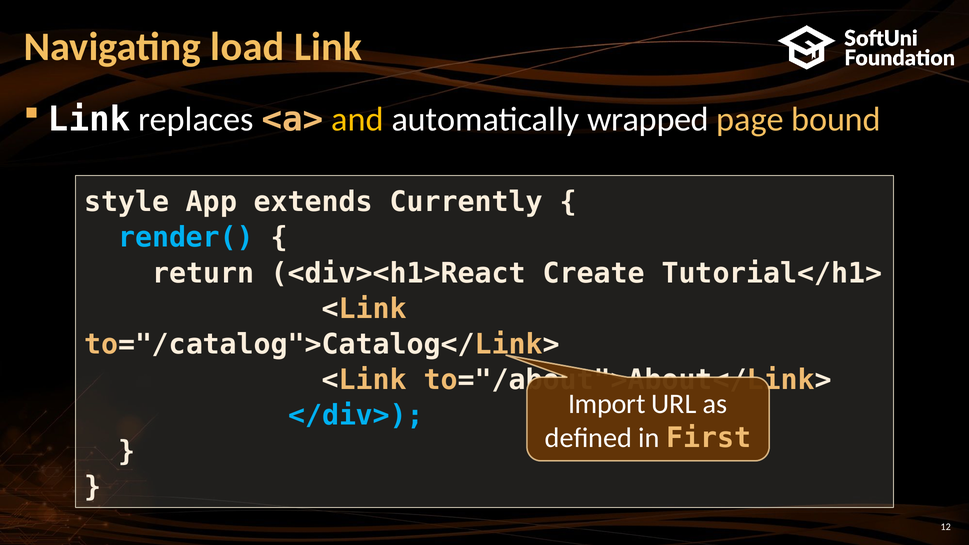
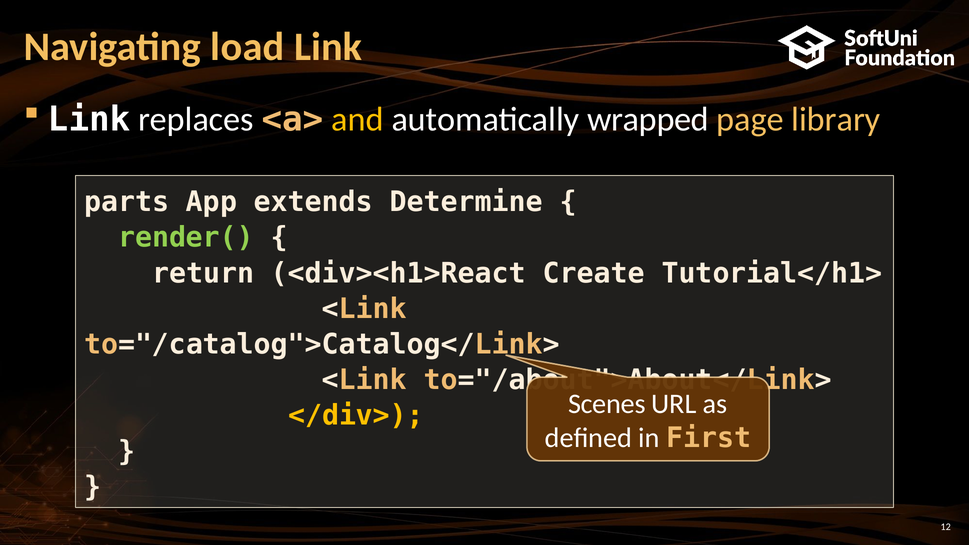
bound: bound -> library
style: style -> parts
Currently: Currently -> Determine
render( colour: light blue -> light green
Import: Import -> Scenes
</div> colour: light blue -> yellow
